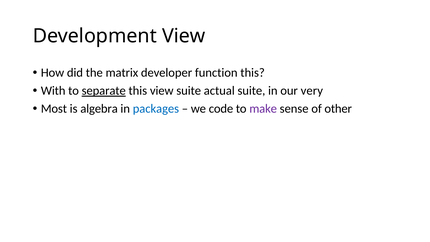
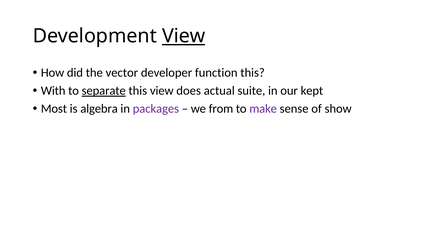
View at (184, 36) underline: none -> present
matrix: matrix -> vector
view suite: suite -> does
very: very -> kept
packages colour: blue -> purple
code: code -> from
other: other -> show
